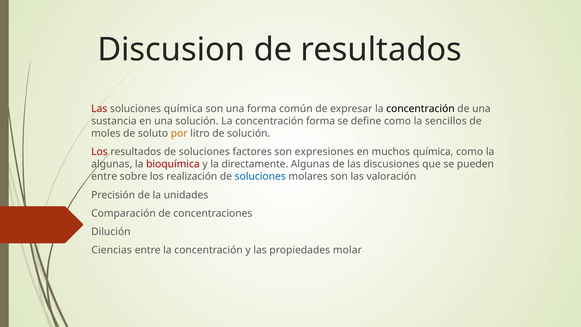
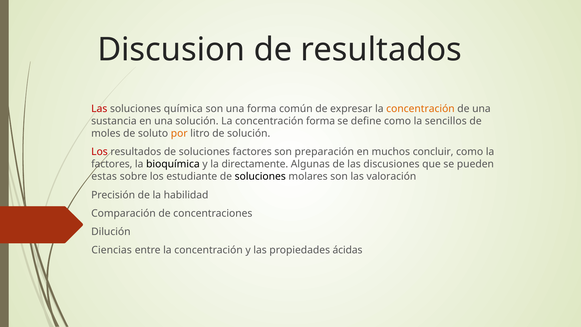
concentración at (420, 109) colour: black -> orange
expresiones: expresiones -> preparación
muchos química: química -> concluir
algunas at (112, 164): algunas -> factores
bioquímica colour: red -> black
entre at (104, 176): entre -> estas
realización: realización -> estudiante
soluciones at (260, 176) colour: blue -> black
unidades: unidades -> habilidad
molar: molar -> ácidas
